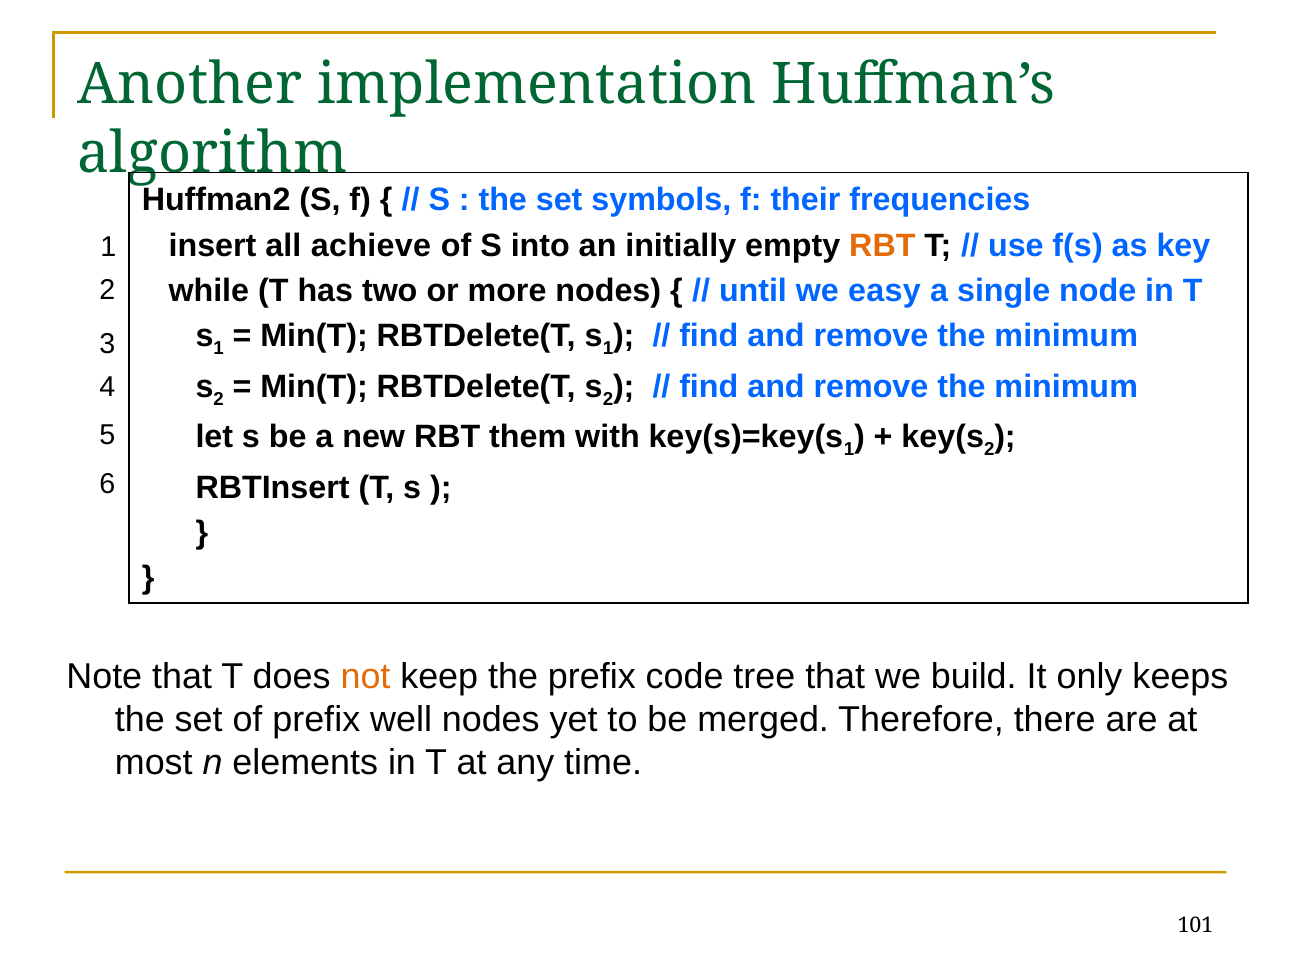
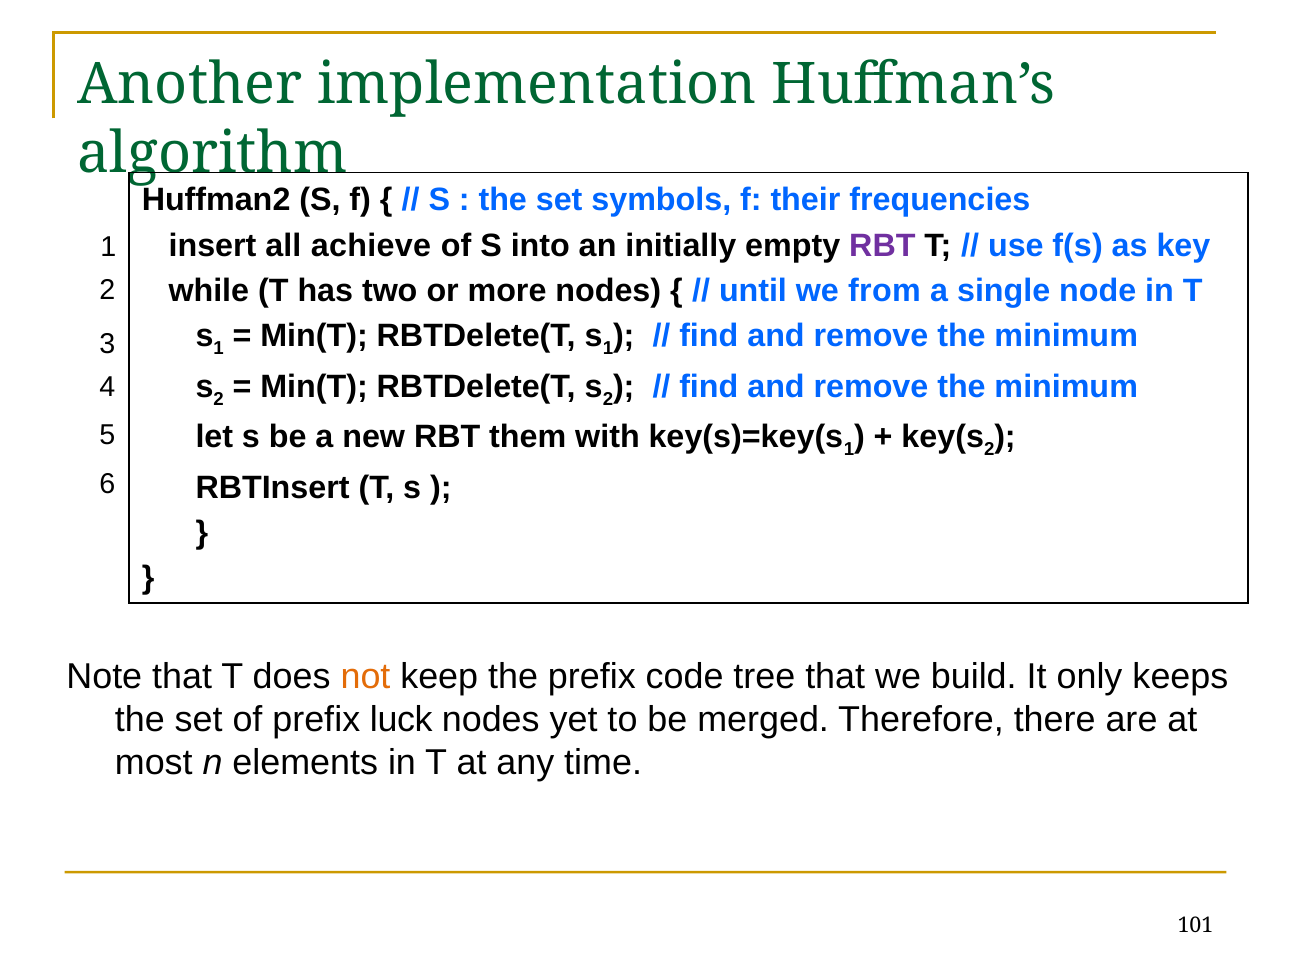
RBT at (882, 245) colour: orange -> purple
easy: easy -> from
well: well -> luck
